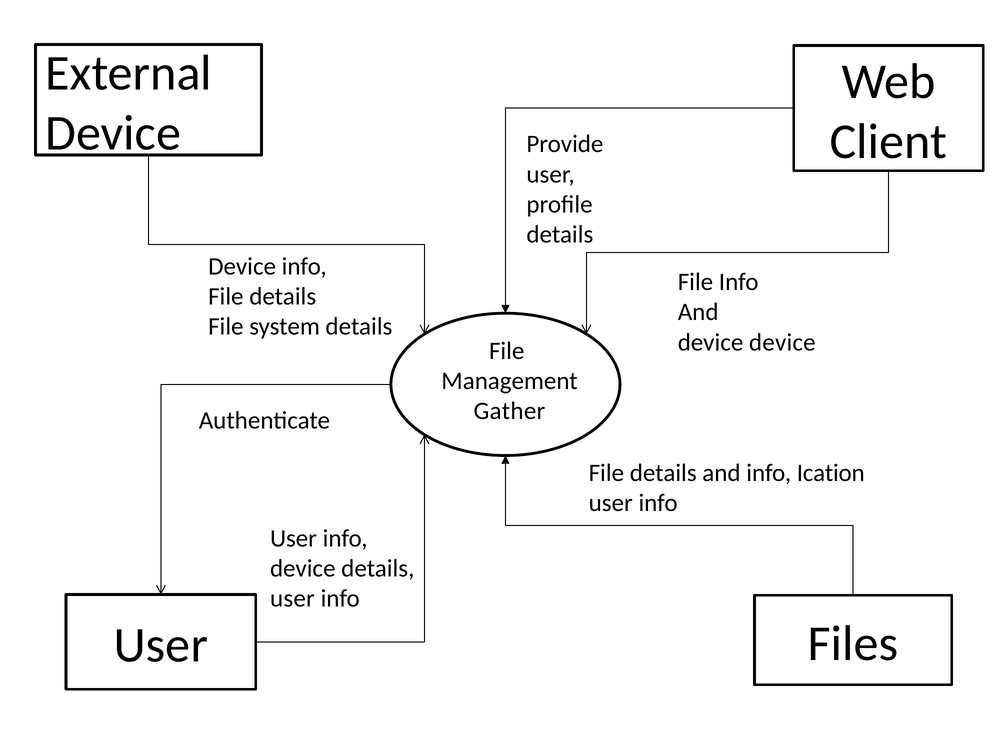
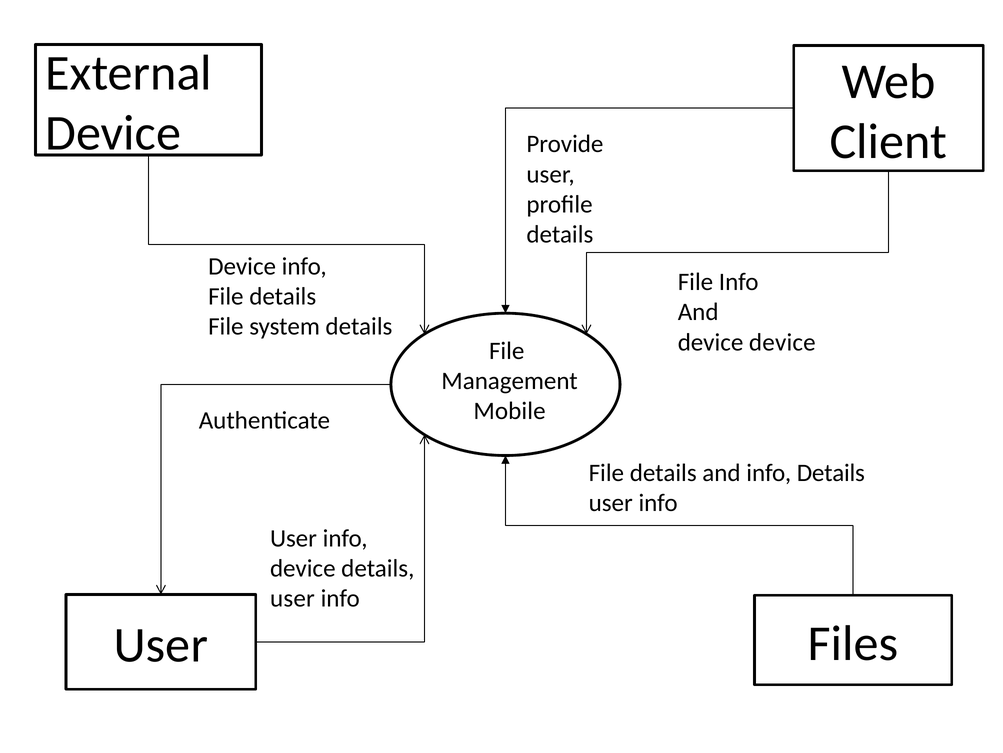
Gather: Gather -> Mobile
info Ication: Ication -> Details
